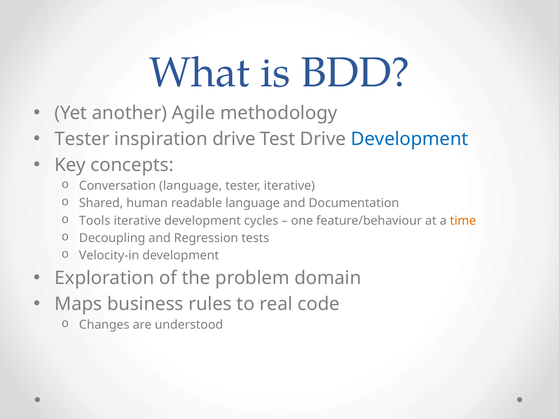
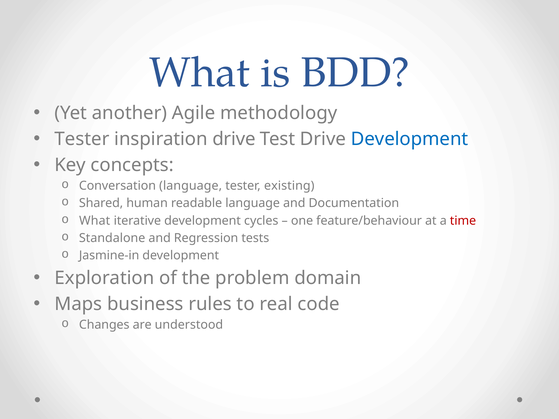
tester iterative: iterative -> existing
Tools at (95, 221): Tools -> What
time colour: orange -> red
Decoupling: Decoupling -> Standalone
Velocity-in: Velocity-in -> Jasmine-in
